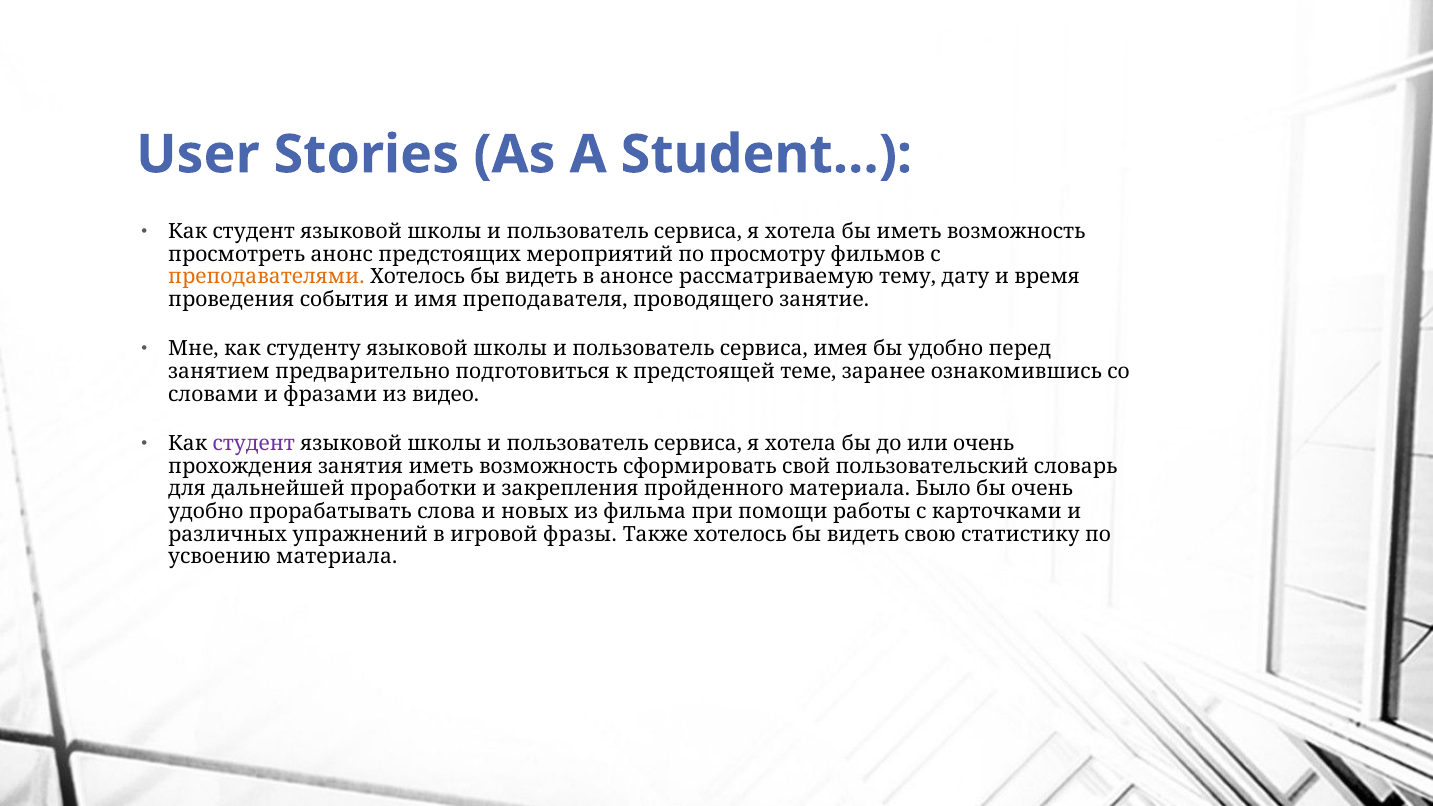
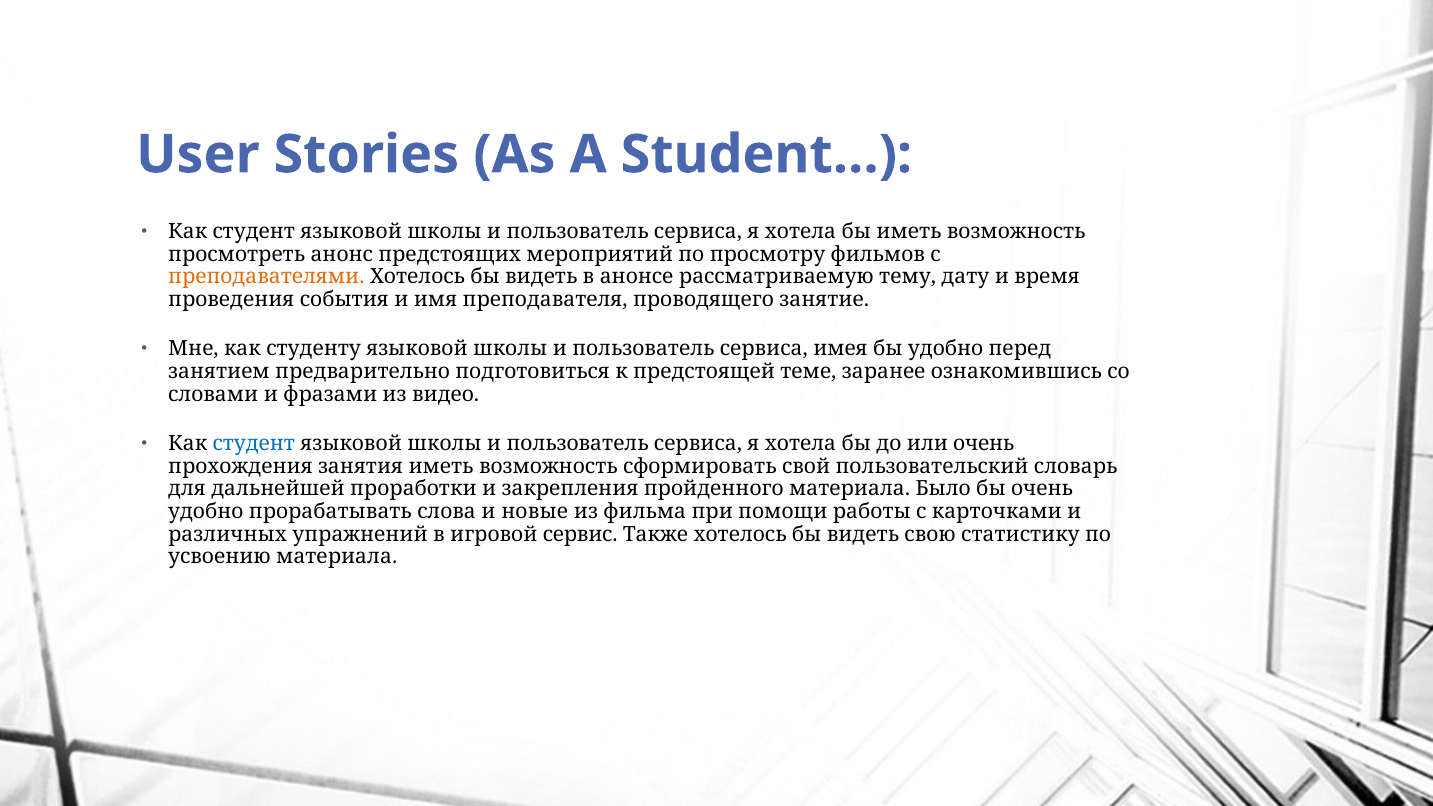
студент at (254, 444) colour: purple -> blue
новых: новых -> новые
фразы: фразы -> сервис
